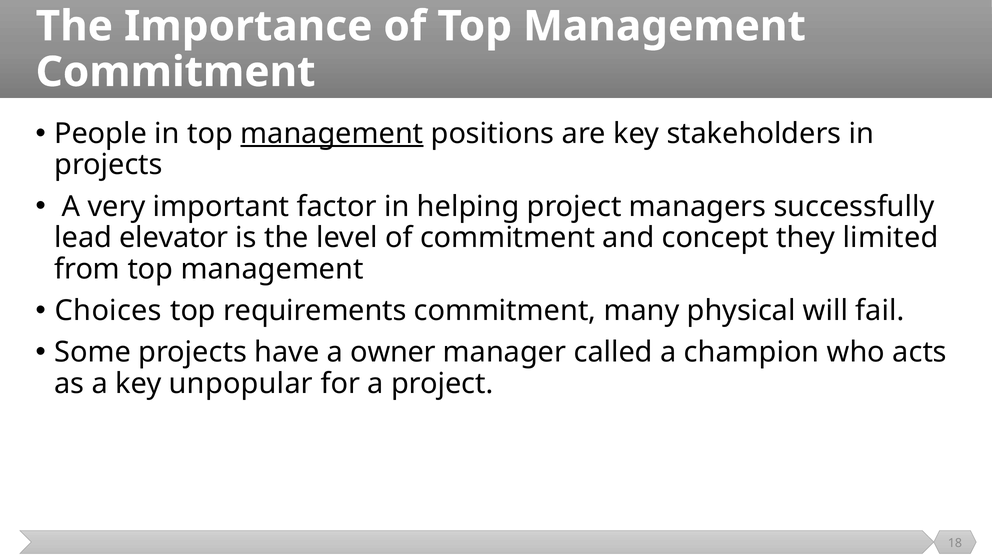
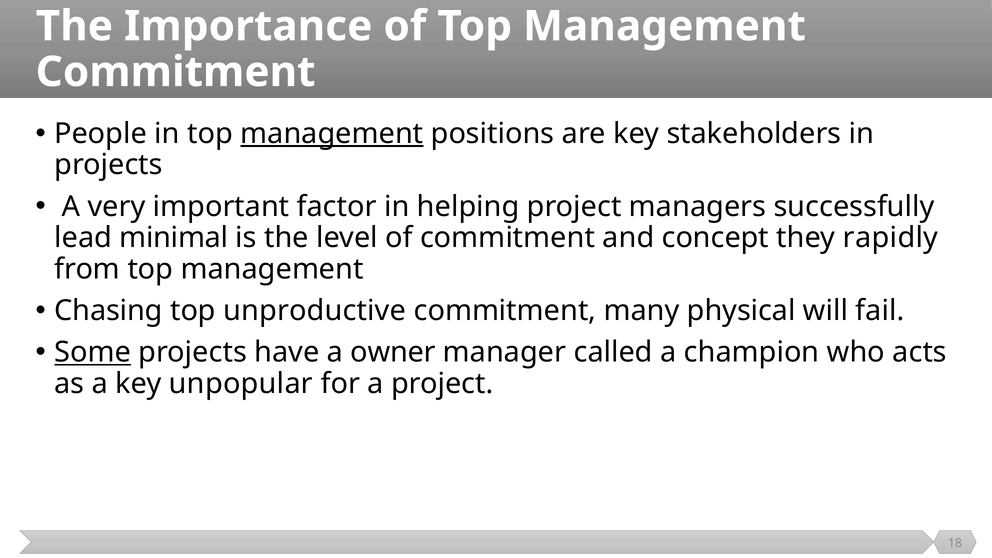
elevator: elevator -> minimal
limited: limited -> rapidly
Choices: Choices -> Chasing
requirements: requirements -> unproductive
Some underline: none -> present
